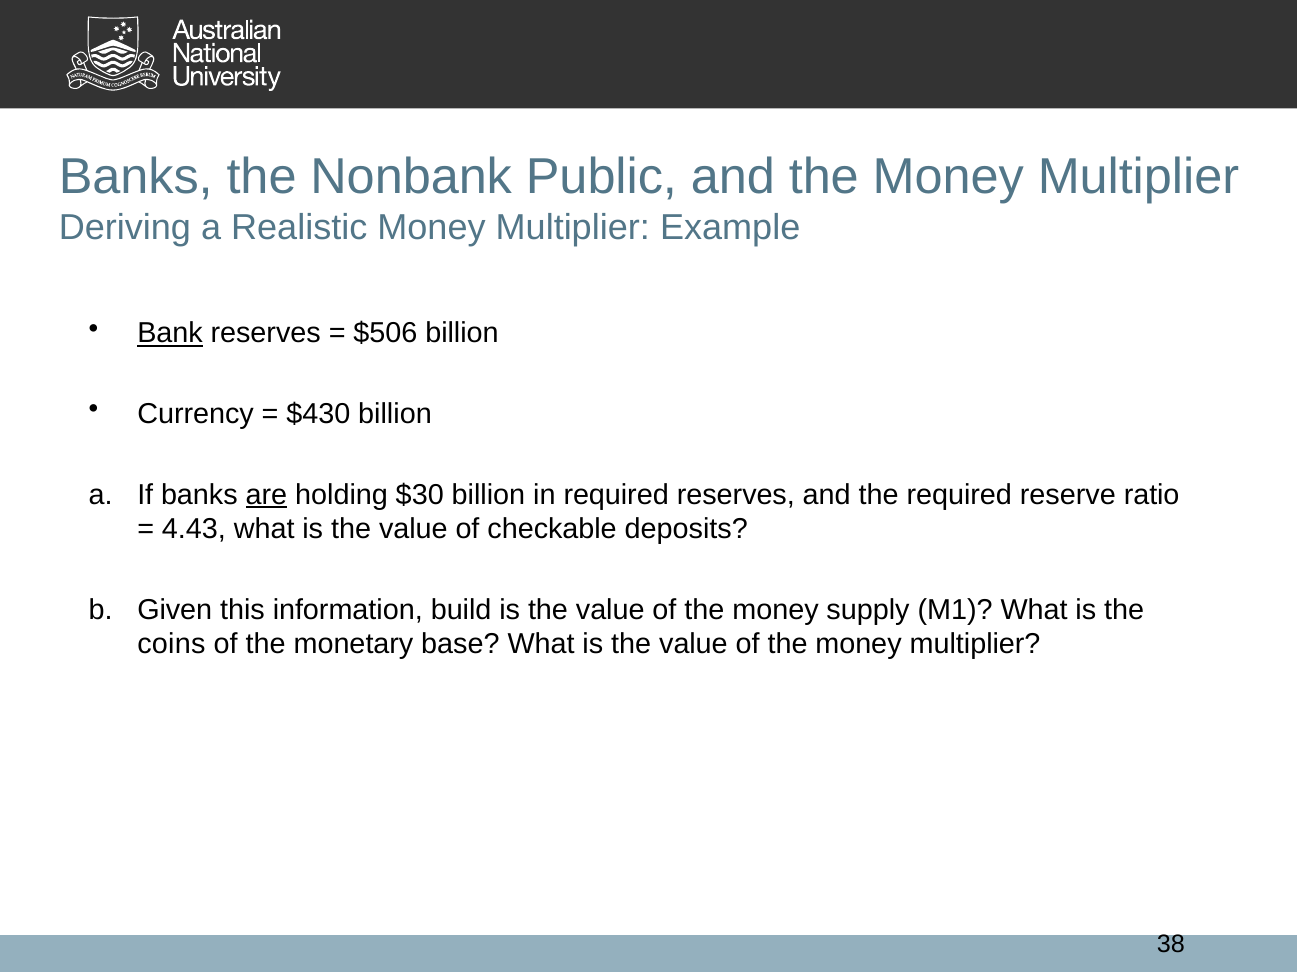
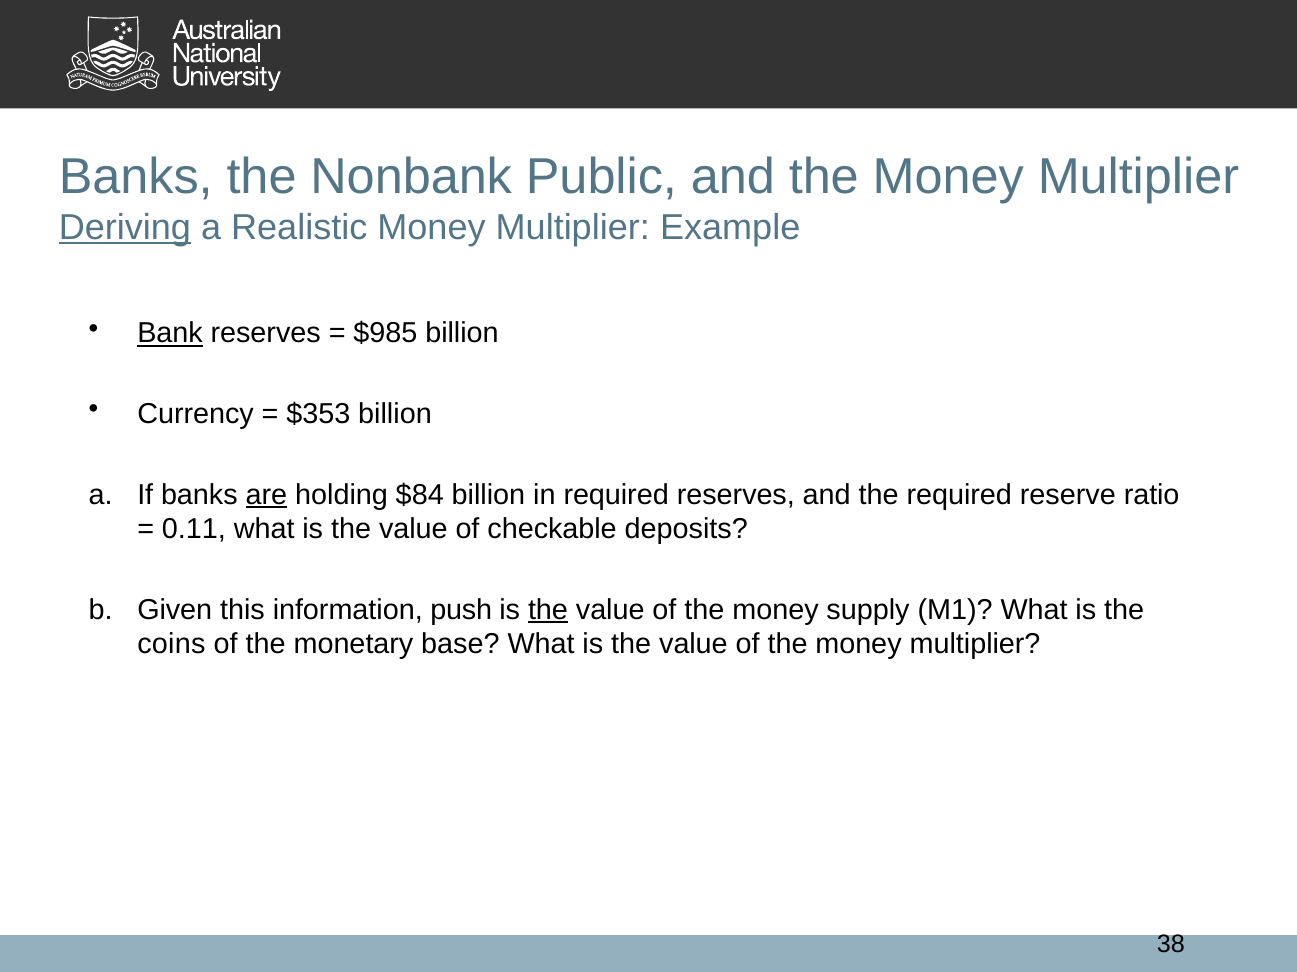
Deriving underline: none -> present
$506: $506 -> $985
$430: $430 -> $353
$30: $30 -> $84
4.43: 4.43 -> 0.11
build: build -> push
the at (548, 610) underline: none -> present
